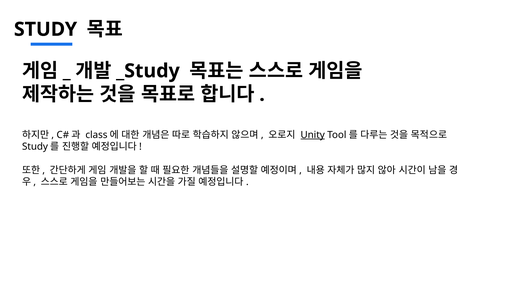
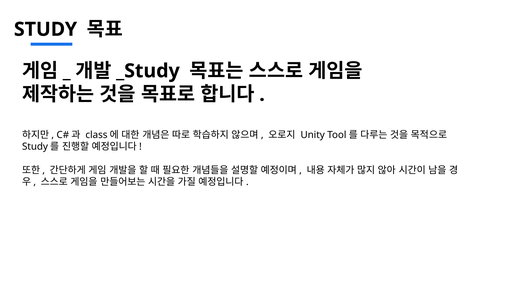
Unity underline: present -> none
